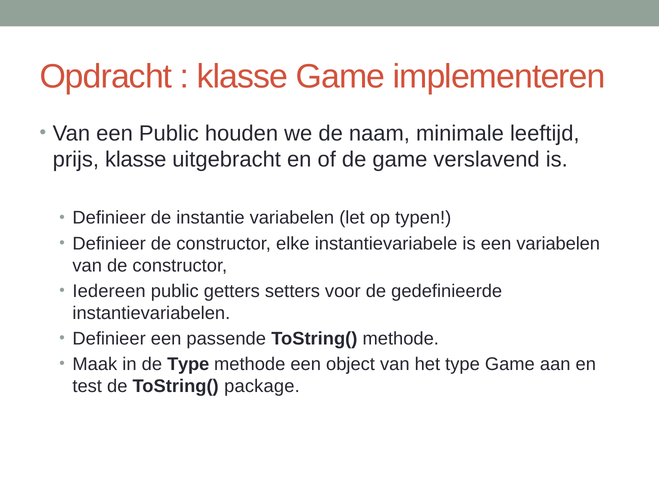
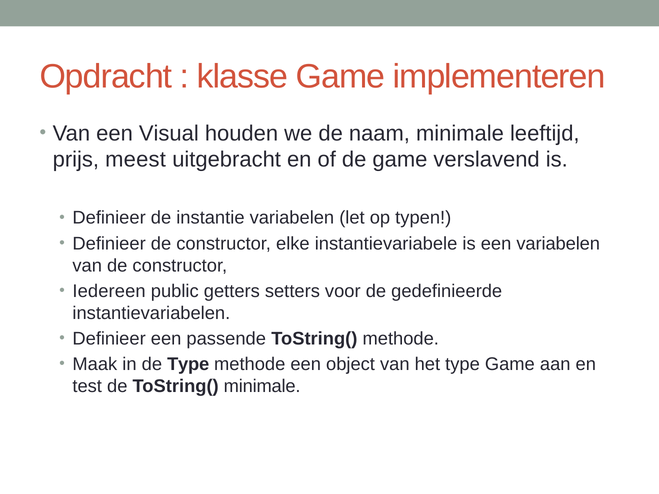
een Public: Public -> Visual
prijs klasse: klasse -> meest
ToString( package: package -> minimale
